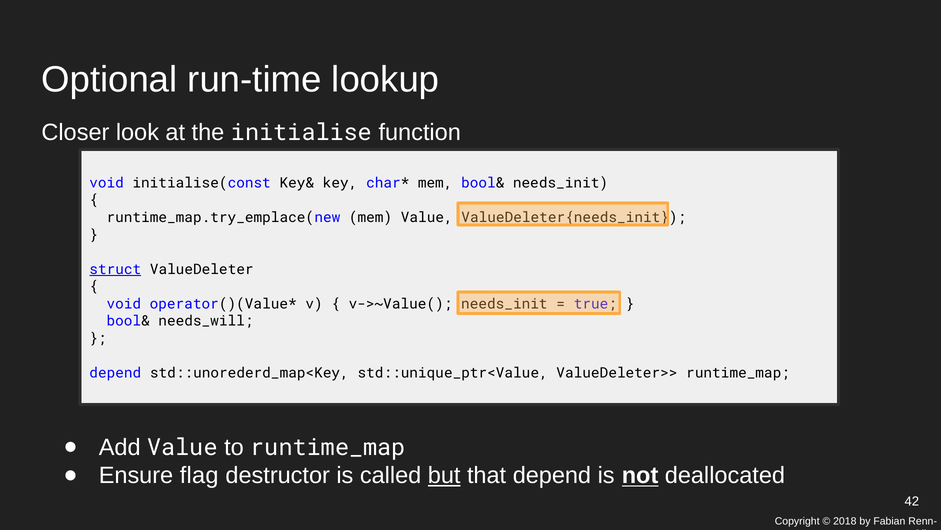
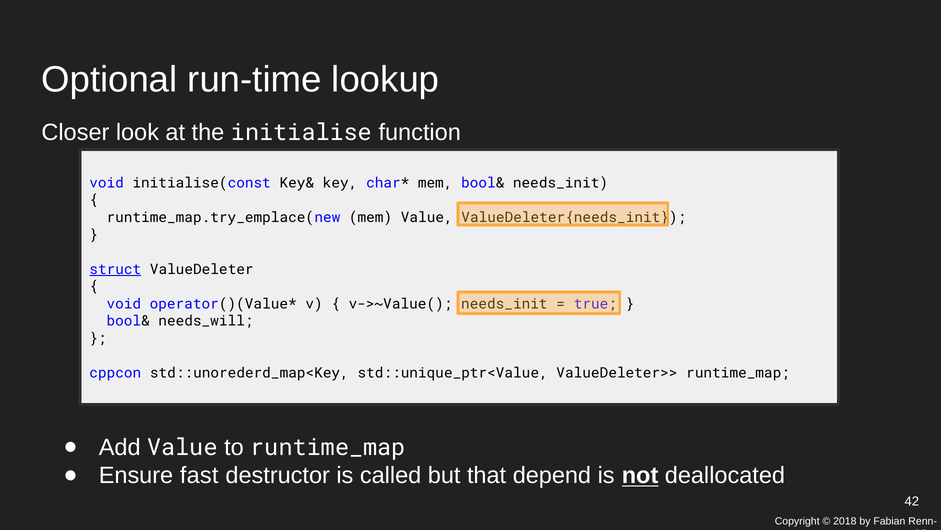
depend at (115, 373): depend -> cppcon
flag: flag -> fast
but underline: present -> none
